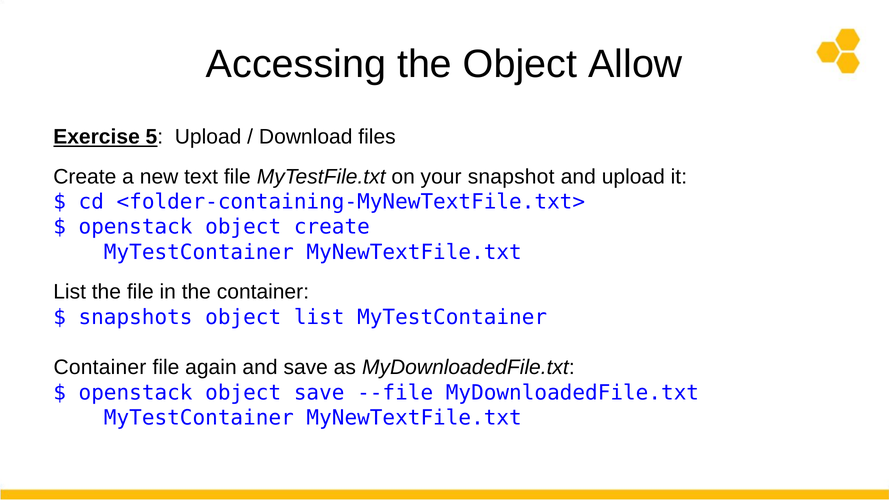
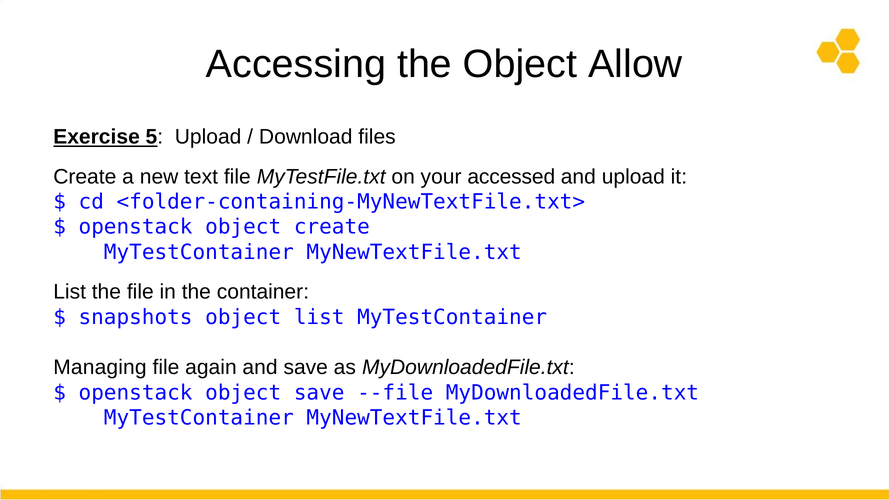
snapshot: snapshot -> accessed
Container at (100, 368): Container -> Managing
